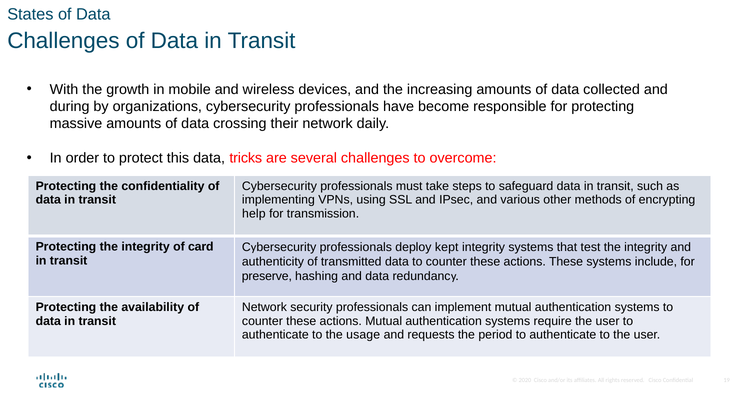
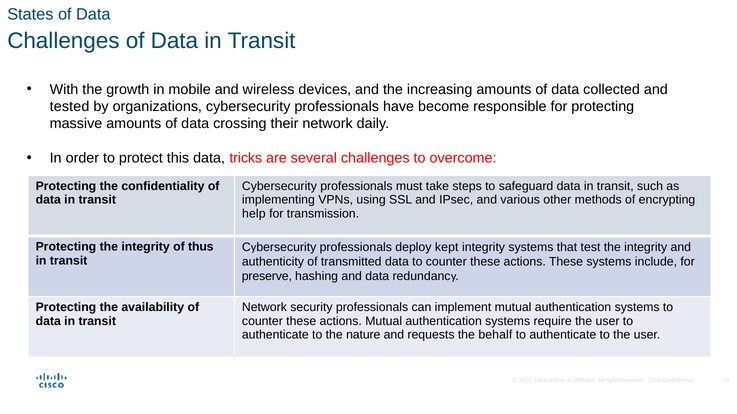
during: during -> tested
card: card -> thus
usage: usage -> nature
period: period -> behalf
